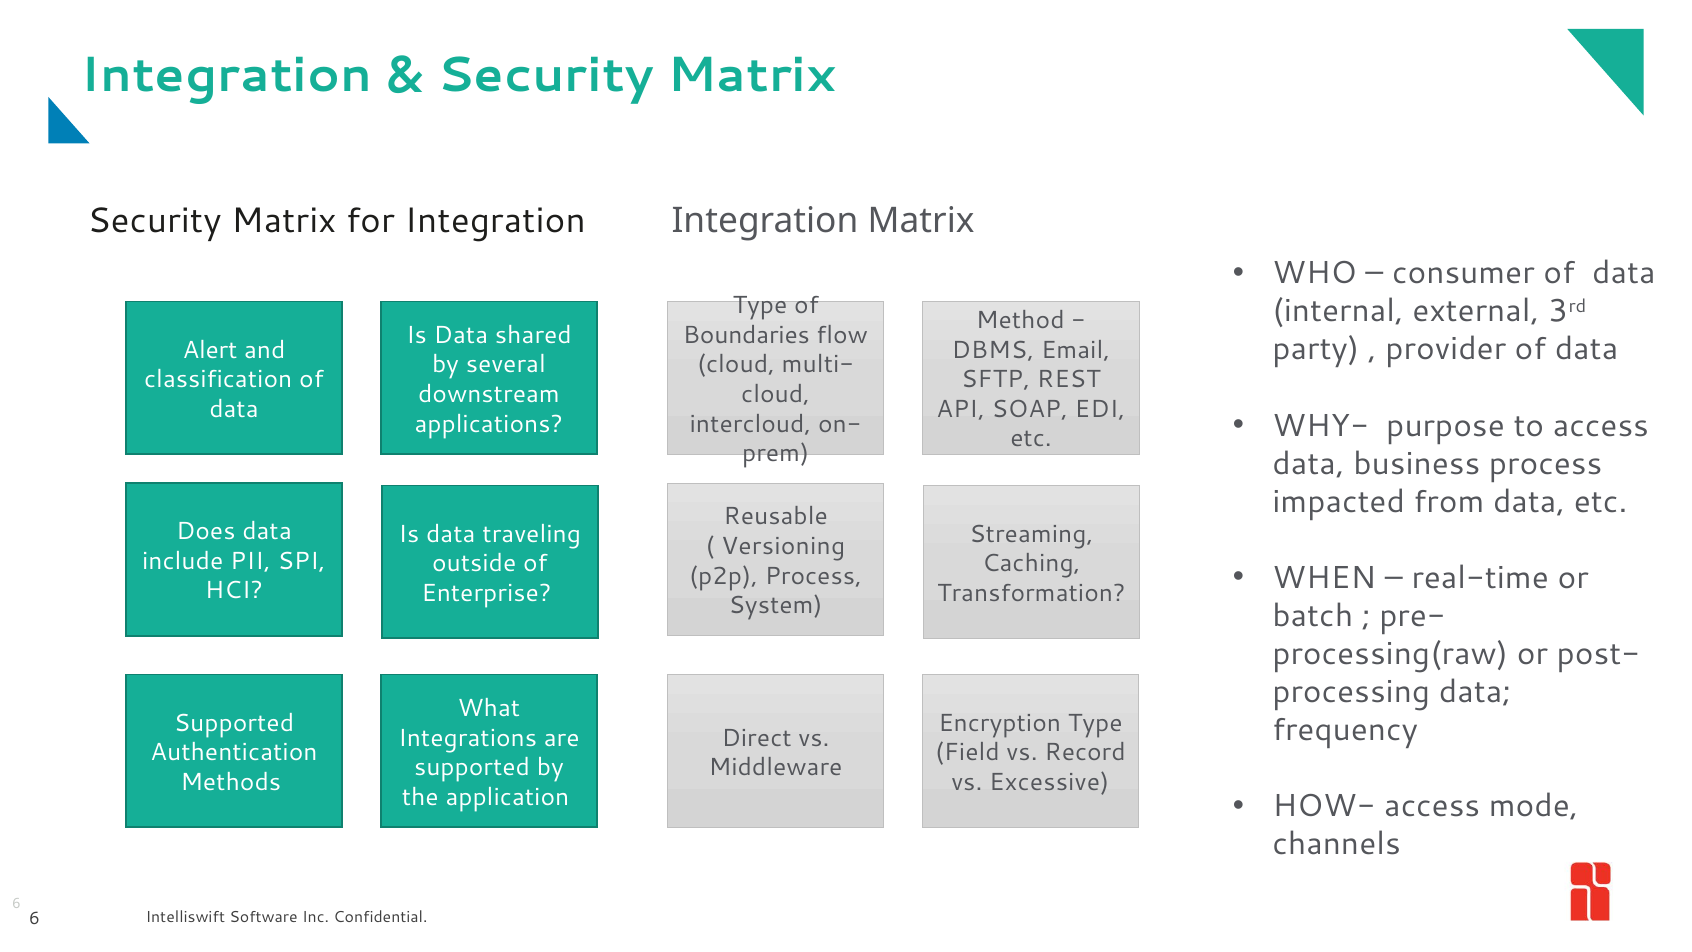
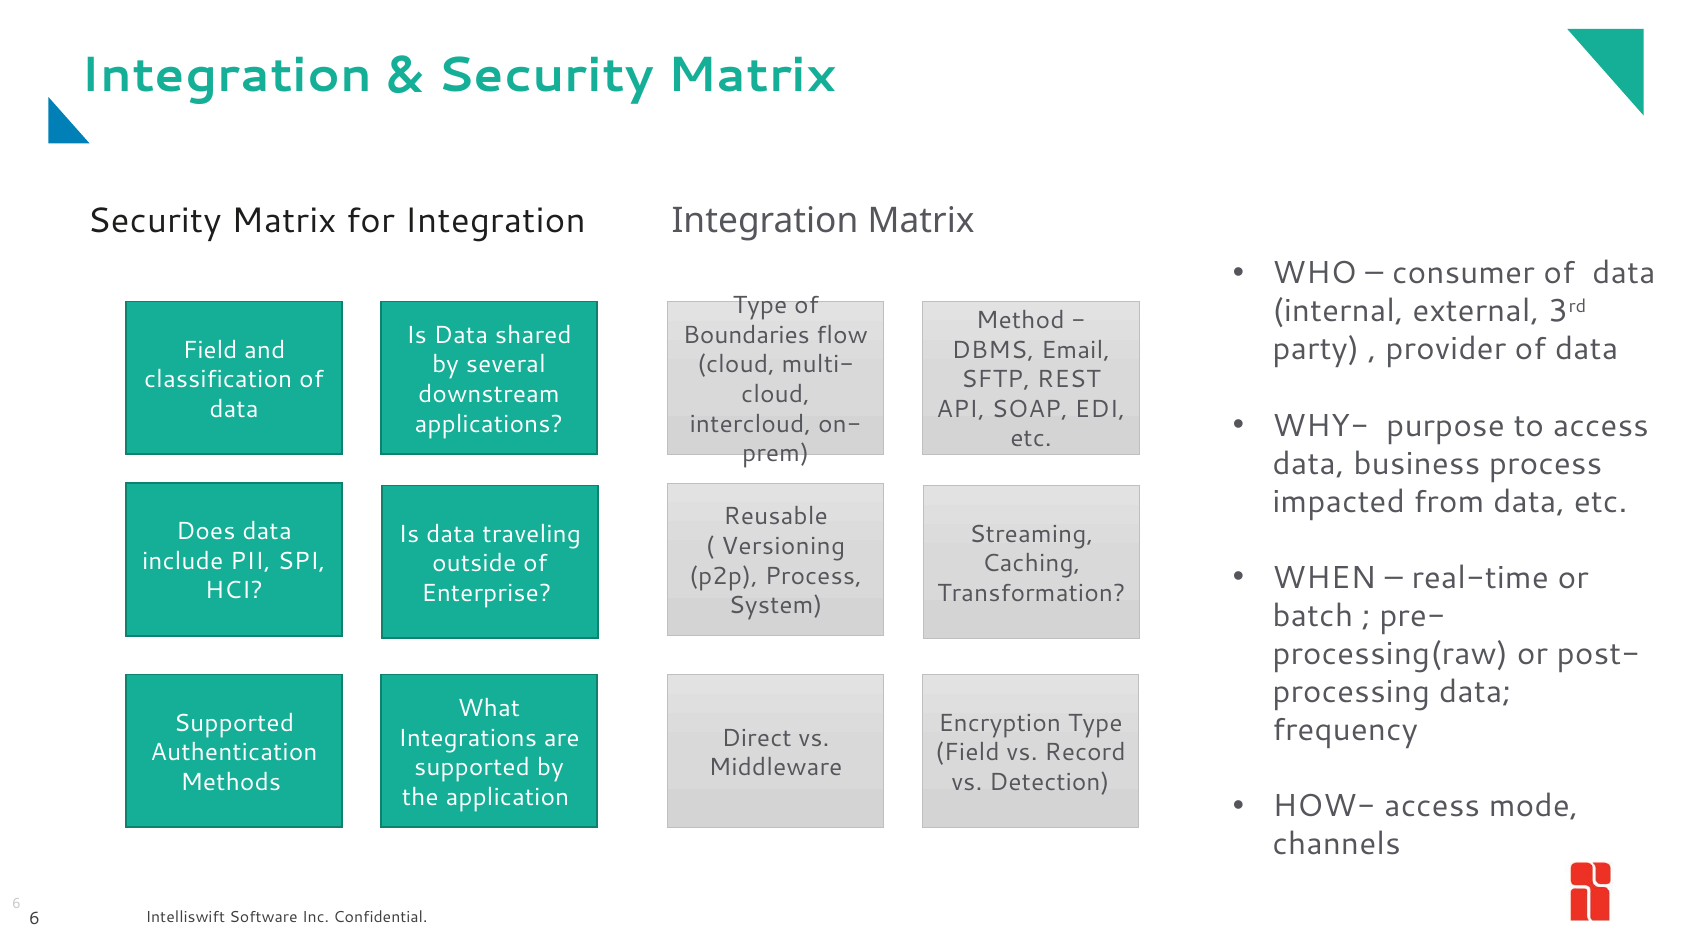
Alert at (210, 350): Alert -> Field
Excessive: Excessive -> Detection
